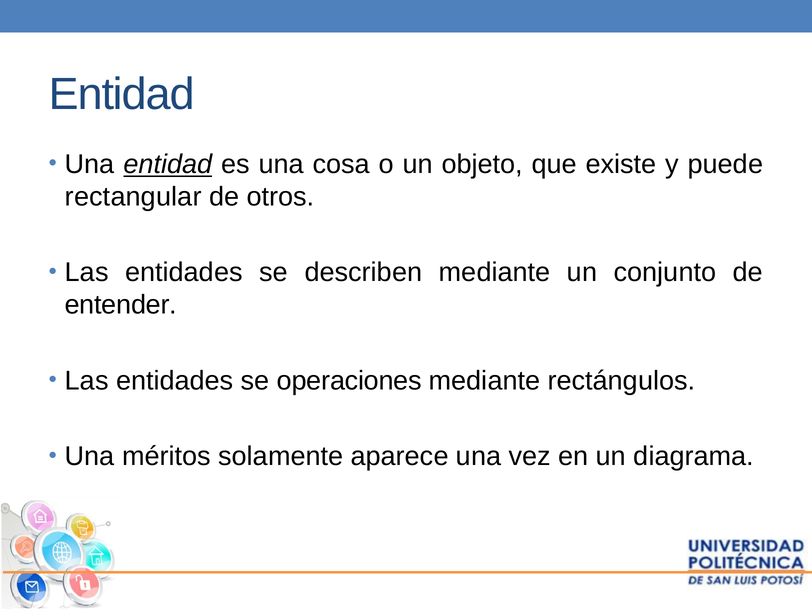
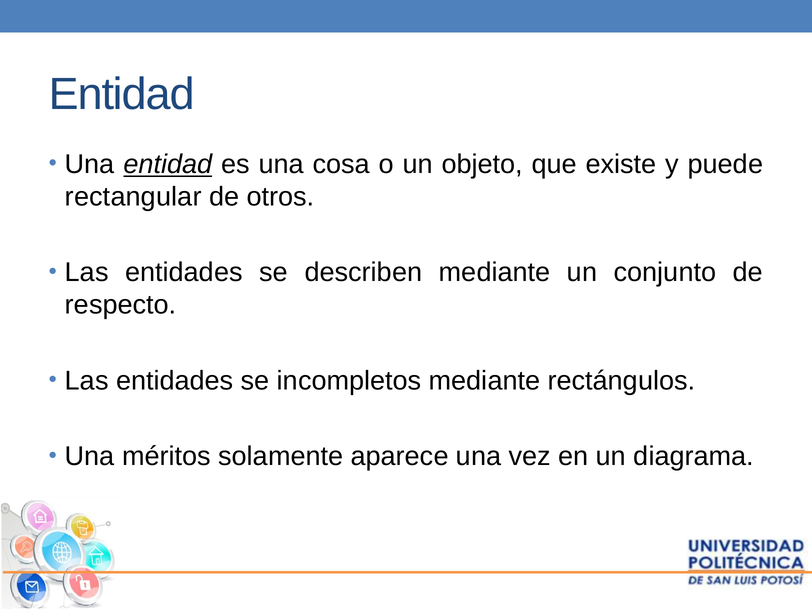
entender: entender -> respecto
operaciones: operaciones -> incompletos
